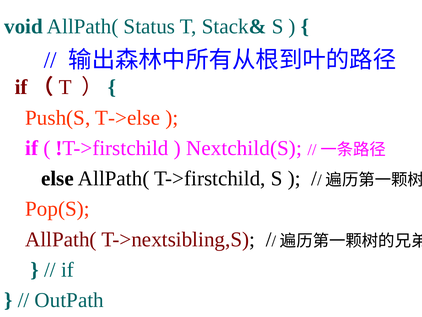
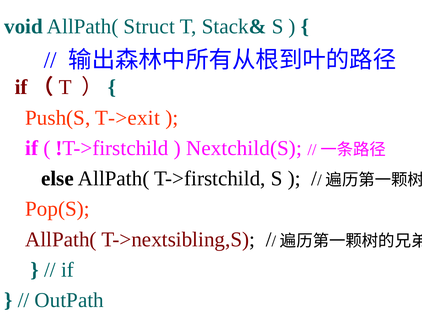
Status: Status -> Struct
T->else: T->else -> T->exit
